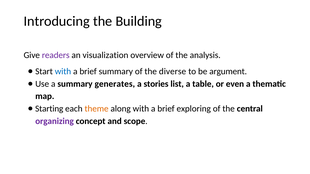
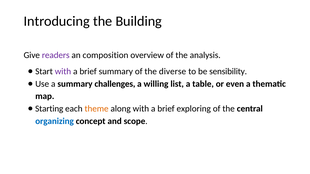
visualization: visualization -> composition
with at (63, 72) colour: blue -> purple
argument: argument -> sensibility
generates: generates -> challenges
stories: stories -> willing
organizing colour: purple -> blue
